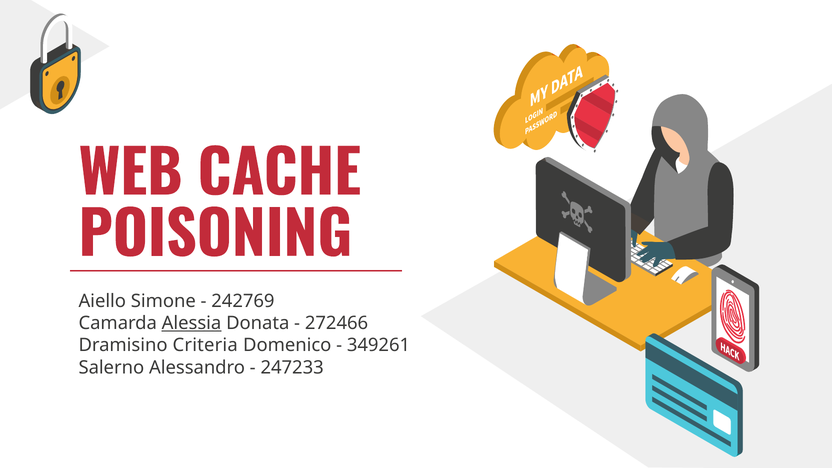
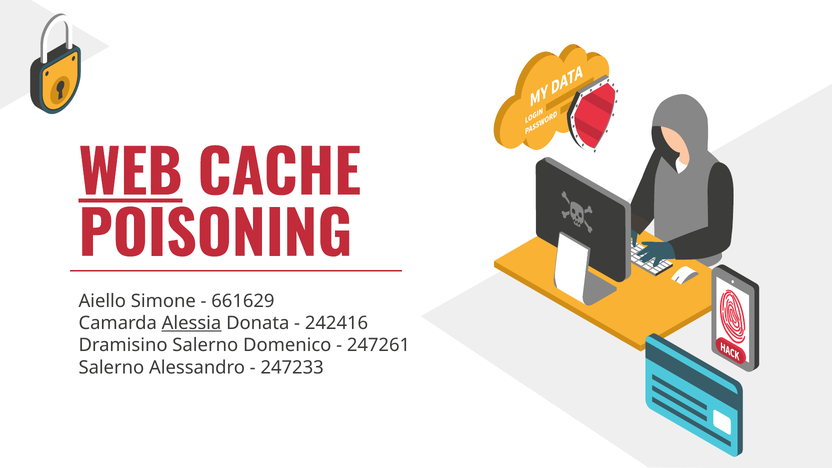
WEB underline: none -> present
242769: 242769 -> 661629
272466: 272466 -> 242416
Dramisino Criteria: Criteria -> Salerno
349261: 349261 -> 247261
